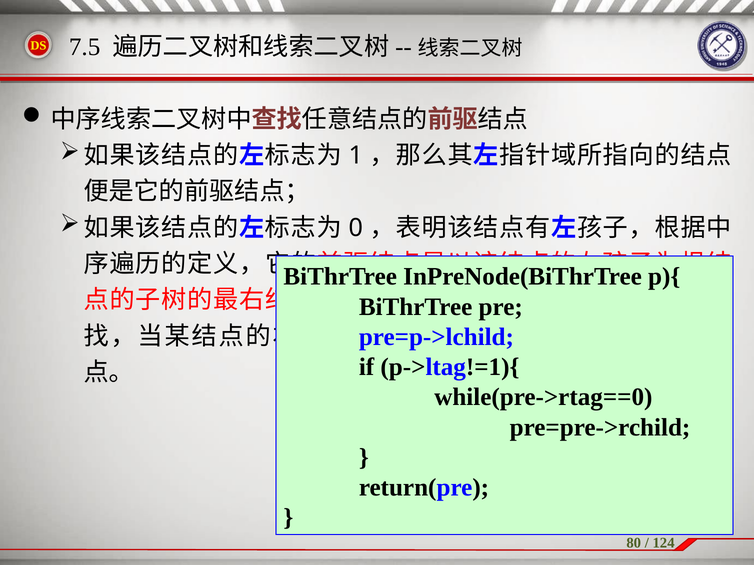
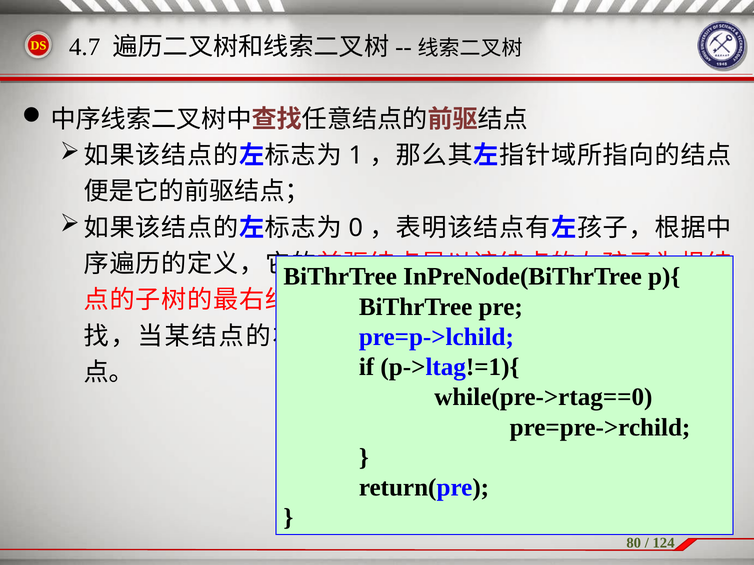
7.5: 7.5 -> 4.7
